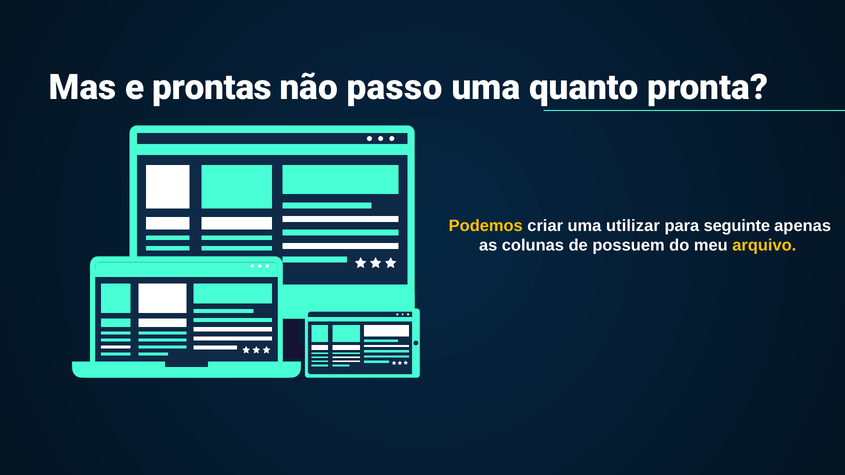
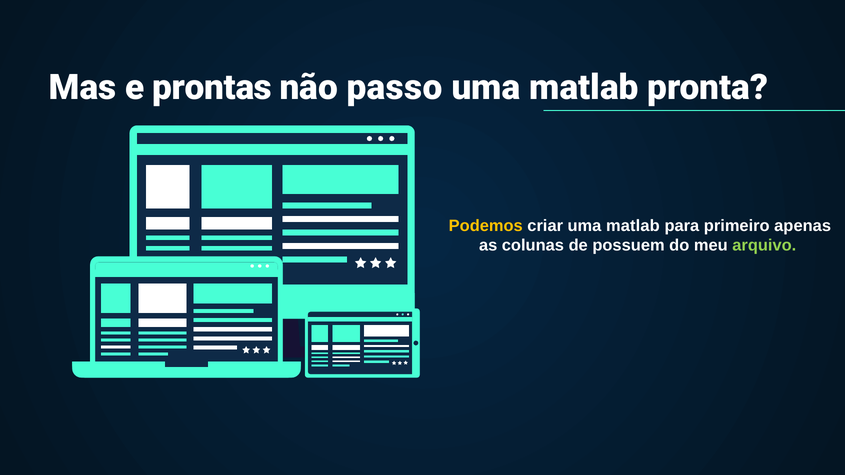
quanto at (584, 88): quanto -> matlab
criar uma utilizar: utilizar -> matlab
seguinte: seguinte -> primeiro
arquivo colour: yellow -> light green
